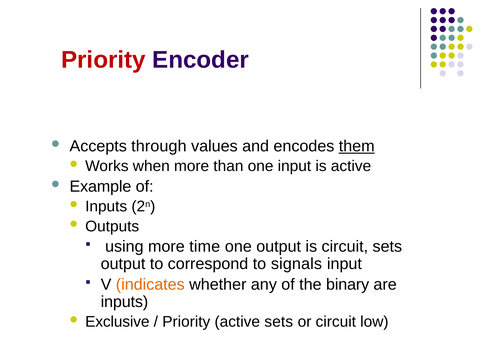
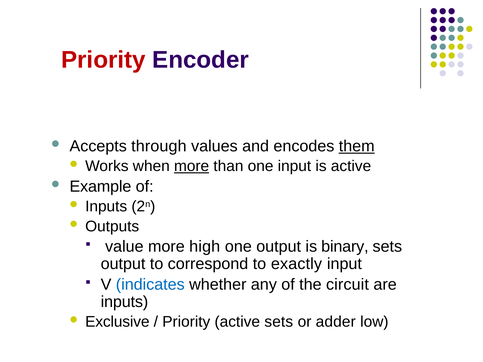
more at (192, 166) underline: none -> present
using: using -> value
time: time -> high
is circuit: circuit -> binary
signals: signals -> exactly
indicates colour: orange -> blue
binary: binary -> circuit
or circuit: circuit -> adder
